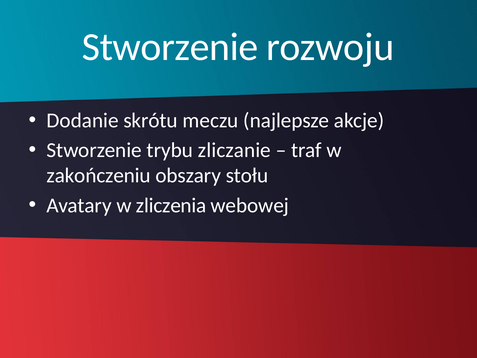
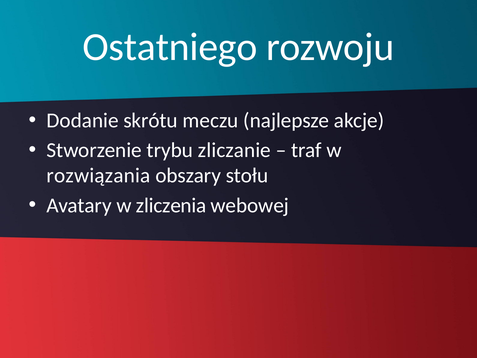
Stworzenie at (170, 47): Stworzenie -> Ostatniego
zakończeniu: zakończeniu -> rozwiązania
